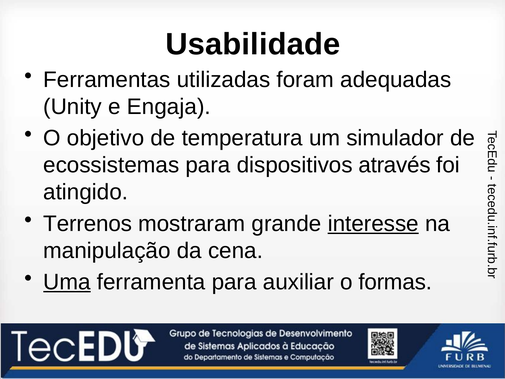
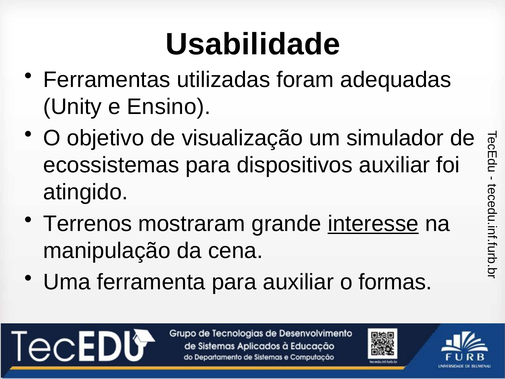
Engaja: Engaja -> Ensino
temperatura: temperatura -> visualização
dispositivos através: através -> auxiliar
Uma underline: present -> none
